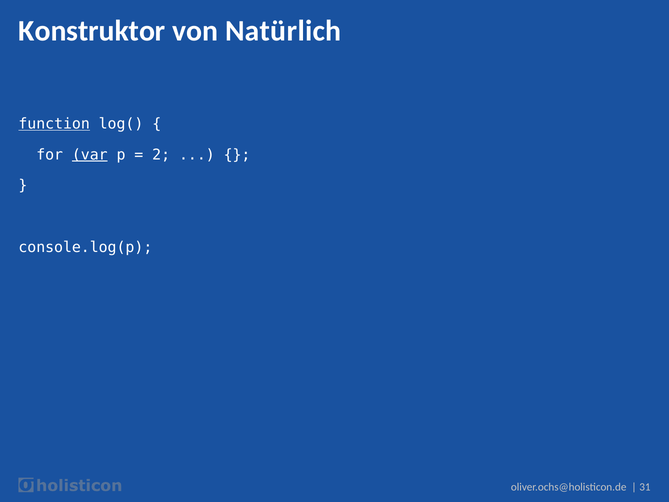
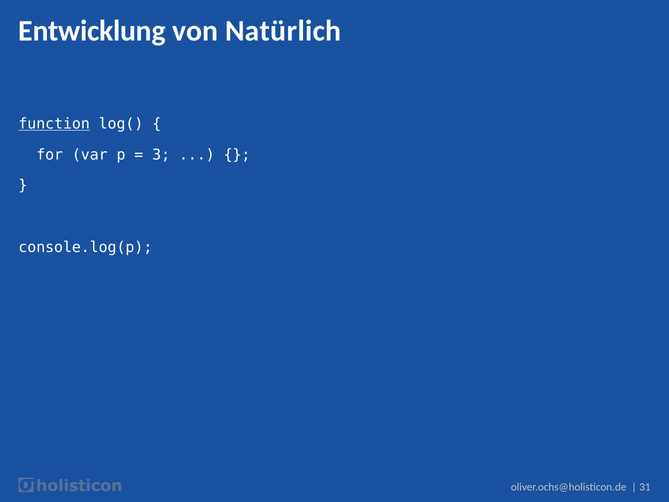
Konstruktor: Konstruktor -> Entwicklung
var underline: present -> none
2: 2 -> 3
